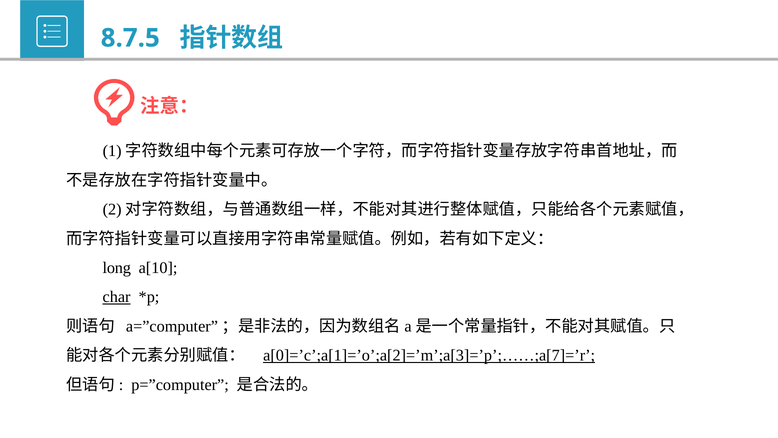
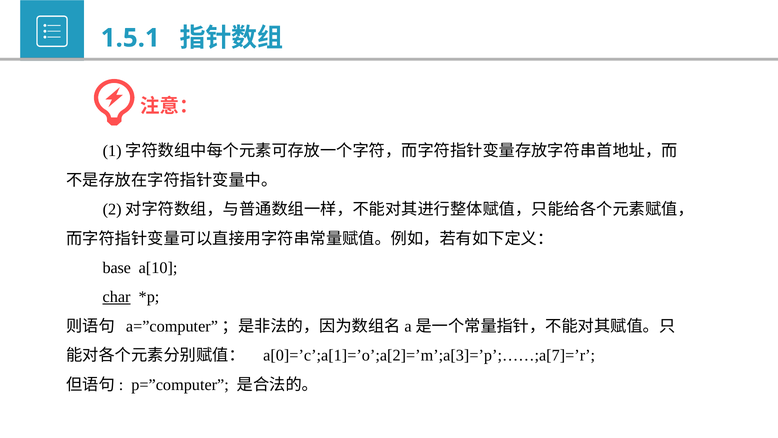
8.7.5: 8.7.5 -> 1.5.1
long: long -> base
a[0]=’c’;a[1]=’o’;a[2]=’m’;a[3]=’p’;……;a[7]=’r underline: present -> none
